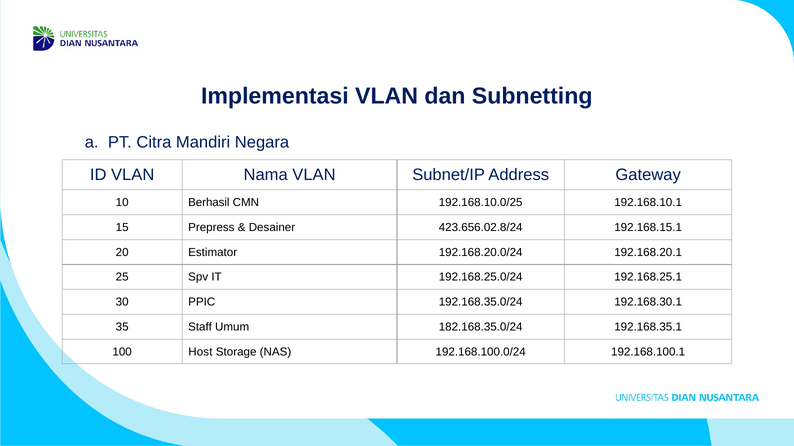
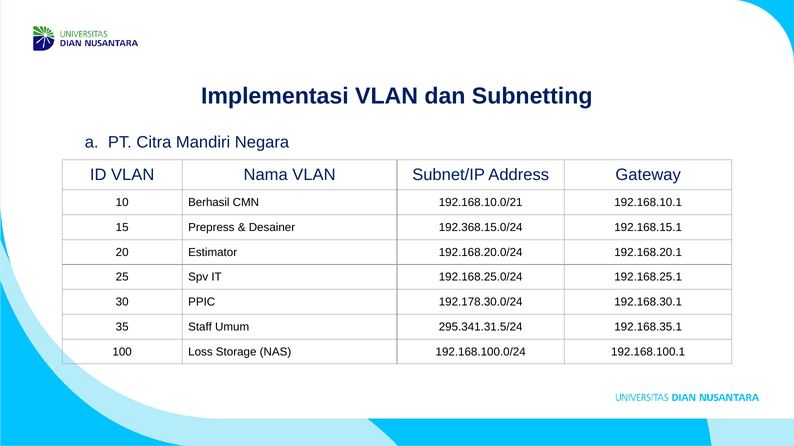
192.168.10.0/25: 192.168.10.0/25 -> 192.168.10.0/21
423.656.02.8/24: 423.656.02.8/24 -> 192.368.15.0/24
192.168.35.0/24: 192.168.35.0/24 -> 192.178.30.0/24
182.168.35.0/24: 182.168.35.0/24 -> 295.341.31.5/24
Host: Host -> Loss
